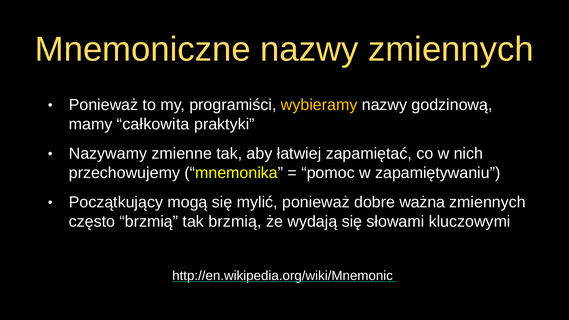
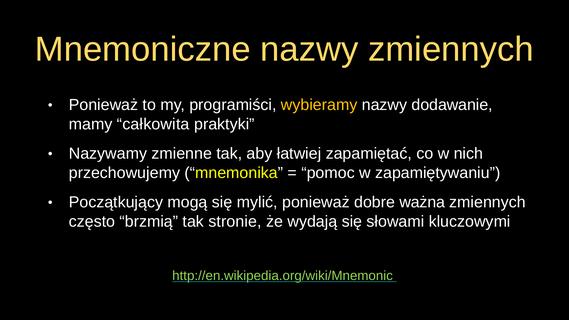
godzinową: godzinową -> dodawanie
tak brzmią: brzmią -> stronie
http://en.wikipedia.org/wiki/Mnemonic colour: white -> light green
